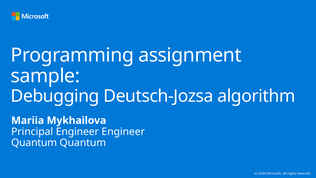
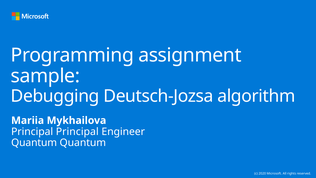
Principal Engineer: Engineer -> Principal
